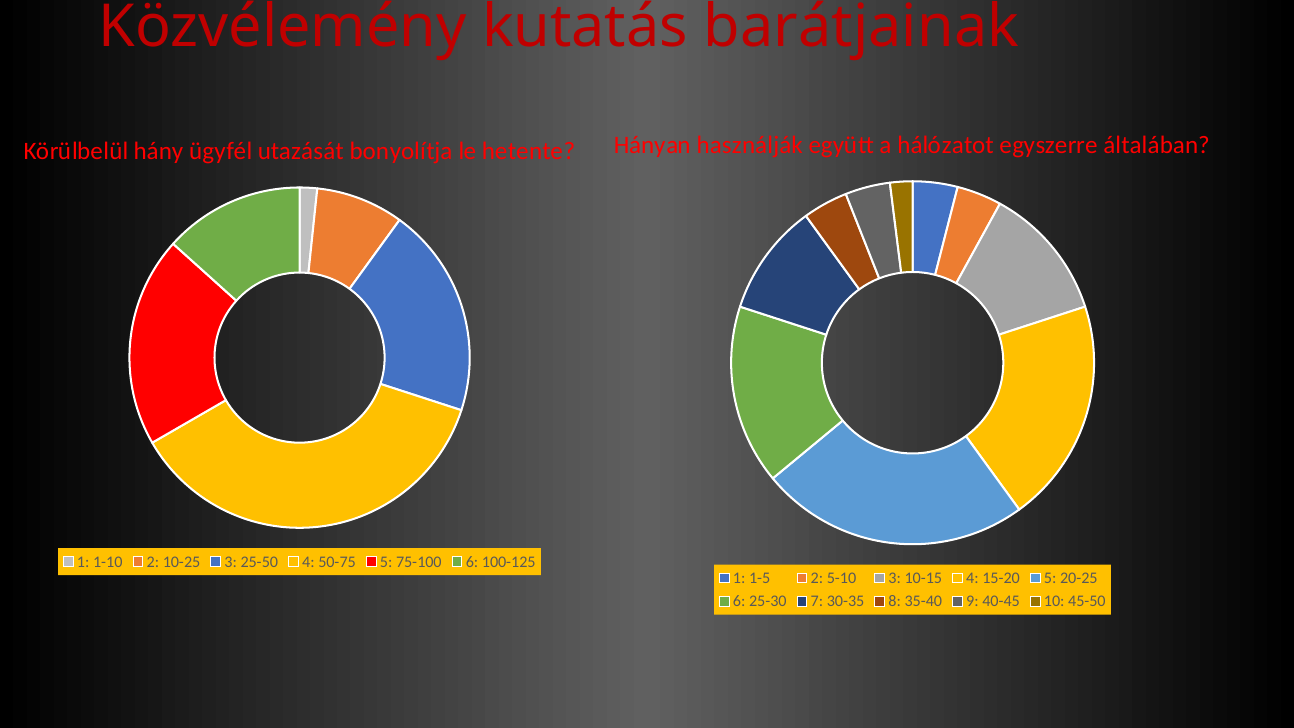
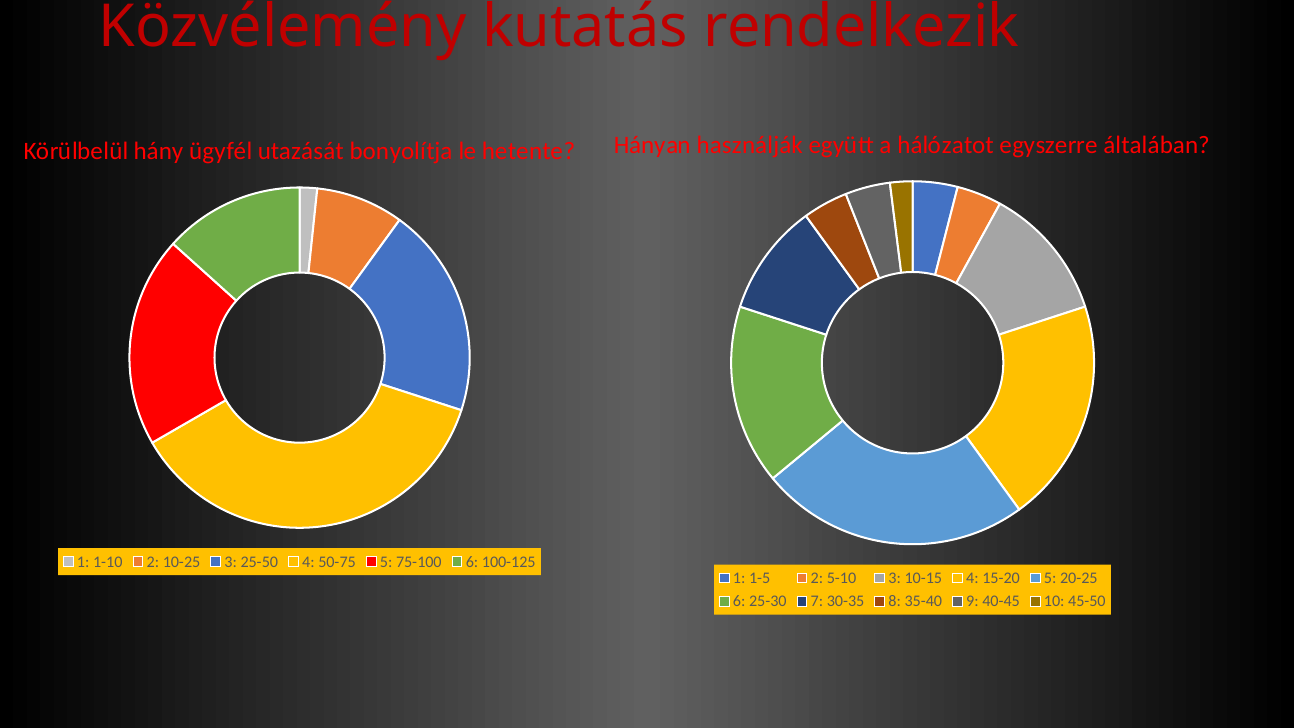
barátjainak: barátjainak -> rendelkezik
